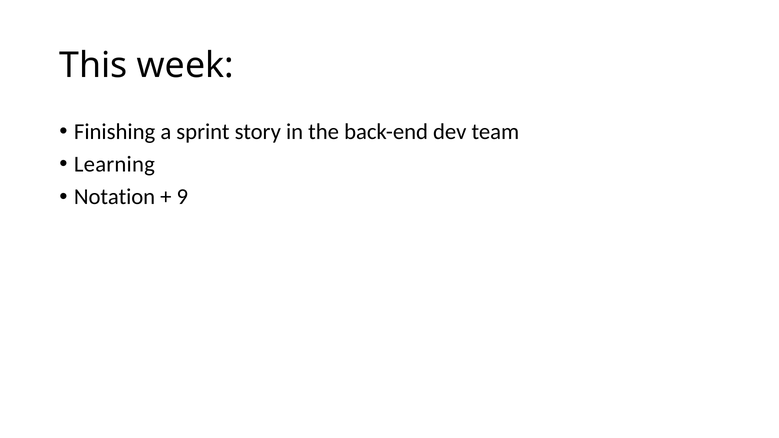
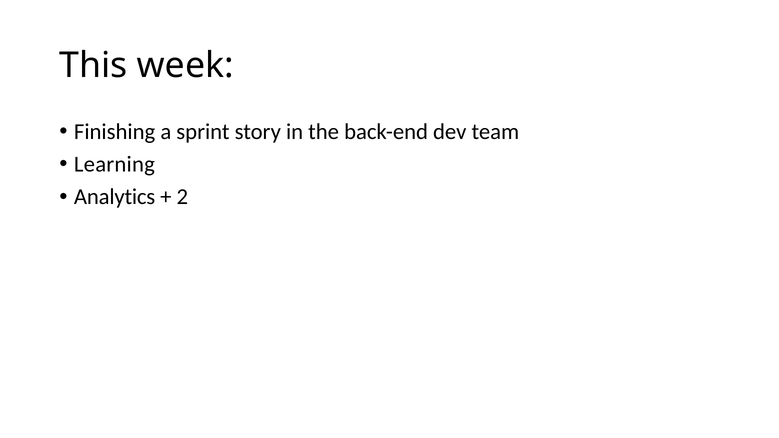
Notation: Notation -> Analytics
9: 9 -> 2
